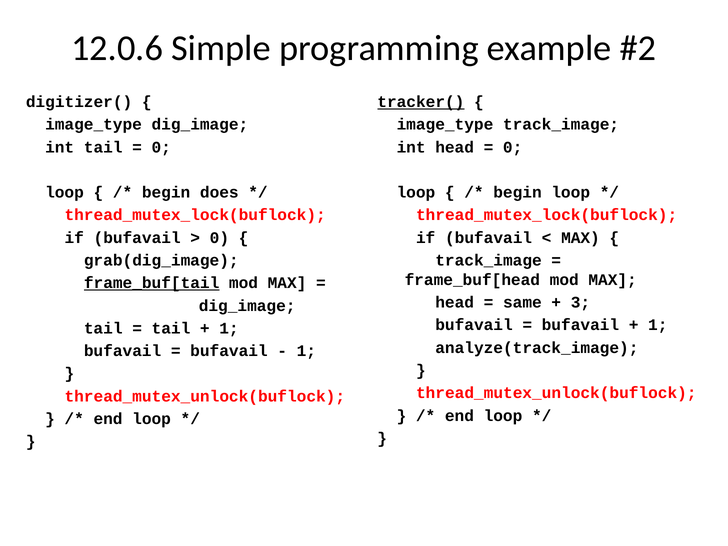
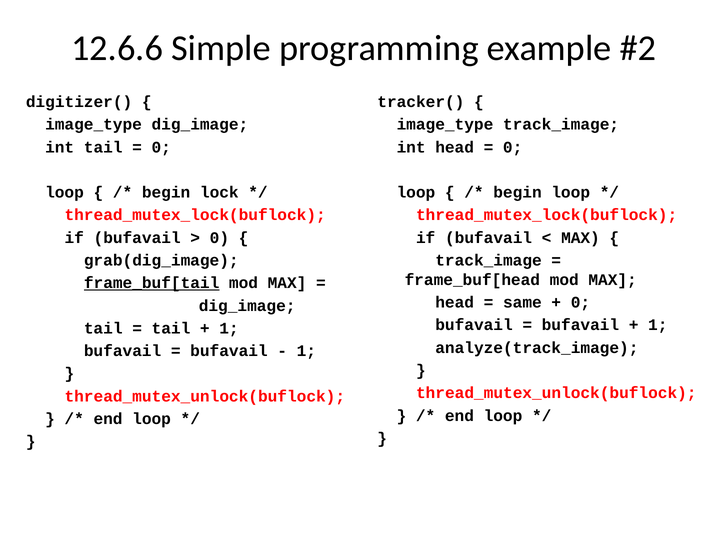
12.0.6: 12.0.6 -> 12.6.6
tracker( underline: present -> none
does: does -> lock
3 at (580, 302): 3 -> 0
